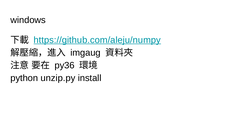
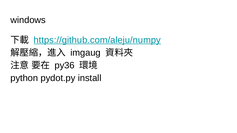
unzip.py: unzip.py -> pydot.py
